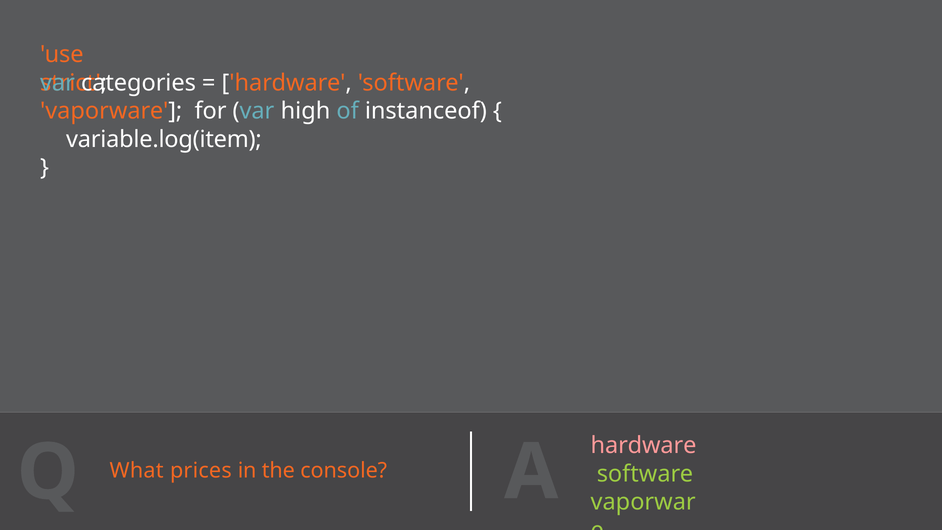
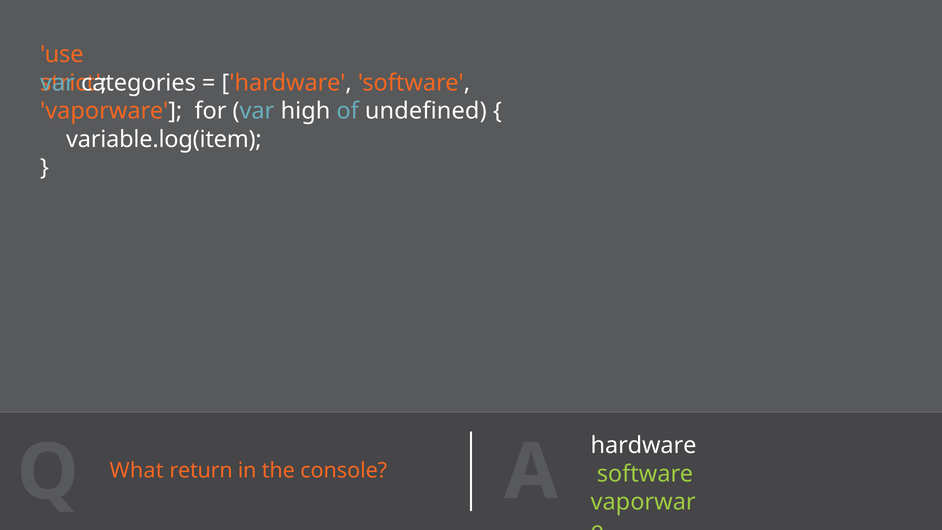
instanceof: instanceof -> undefined
hardware at (644, 445) colour: pink -> white
prices: prices -> return
